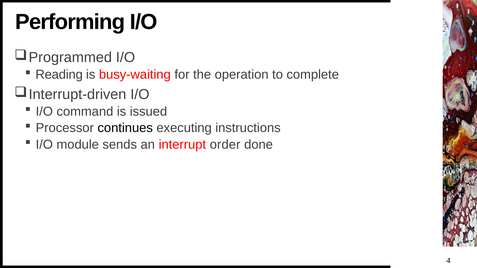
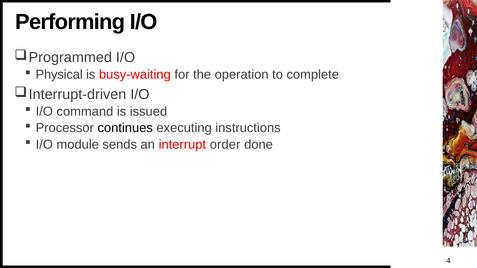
Reading: Reading -> Physical
